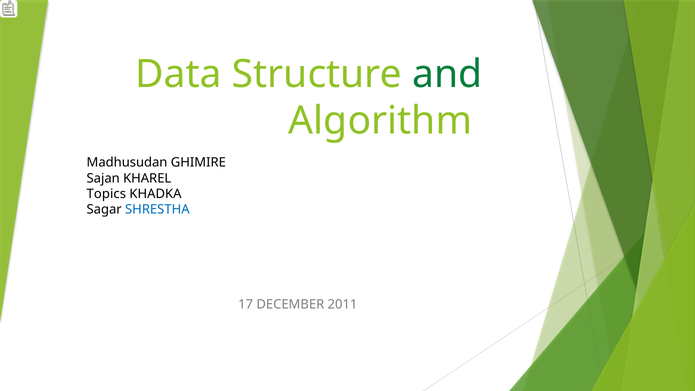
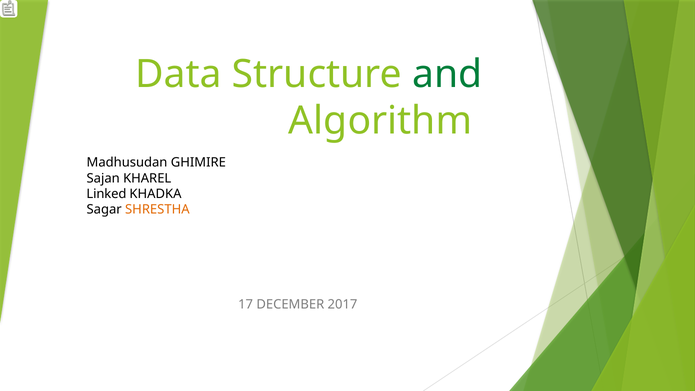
Topics: Topics -> Linked
SHRESTHA colour: blue -> orange
2011: 2011 -> 2017
